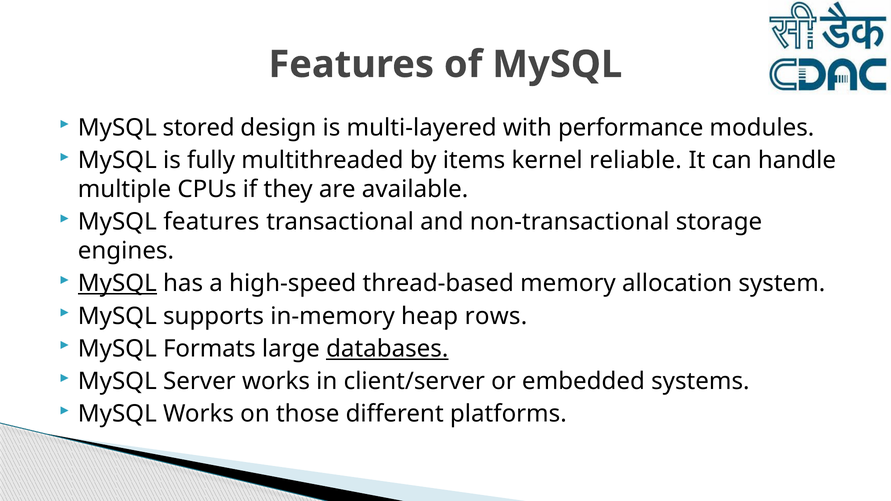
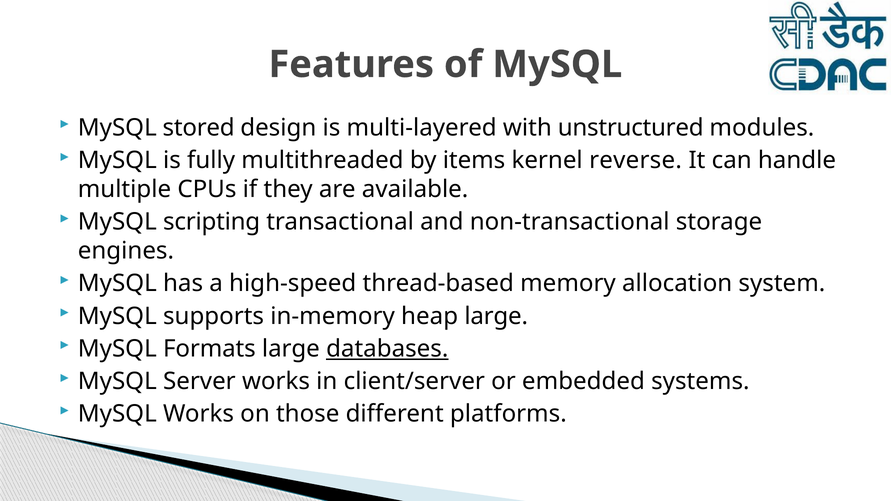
performance: performance -> unstructured
reliable: reliable -> reverse
MySQL features: features -> scripting
MySQL at (117, 284) underline: present -> none
heap rows: rows -> large
